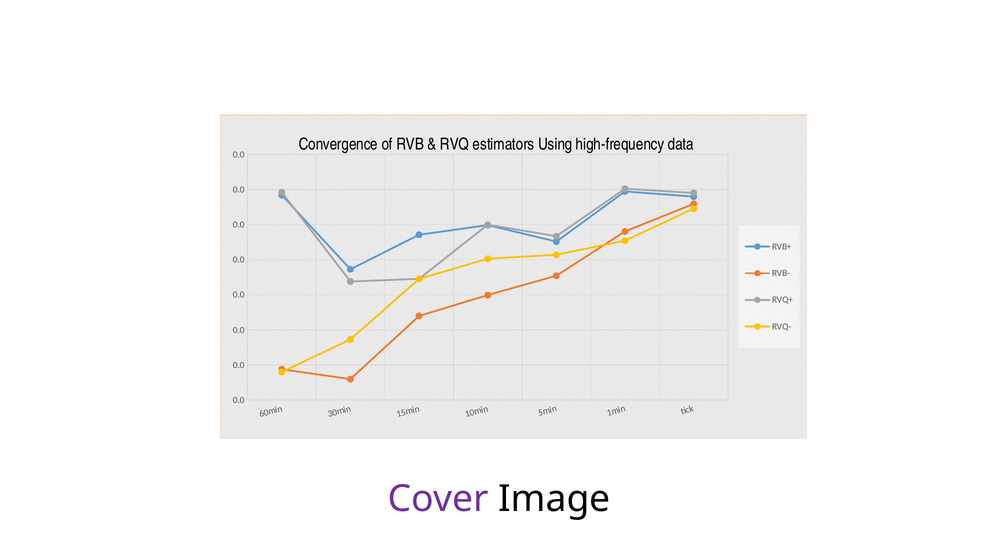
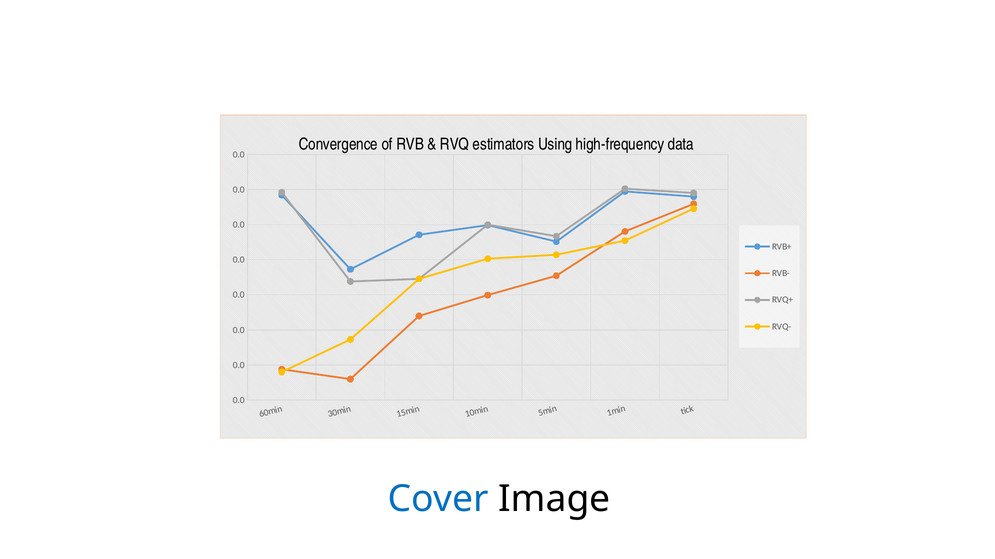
Cover colour: purple -> blue
